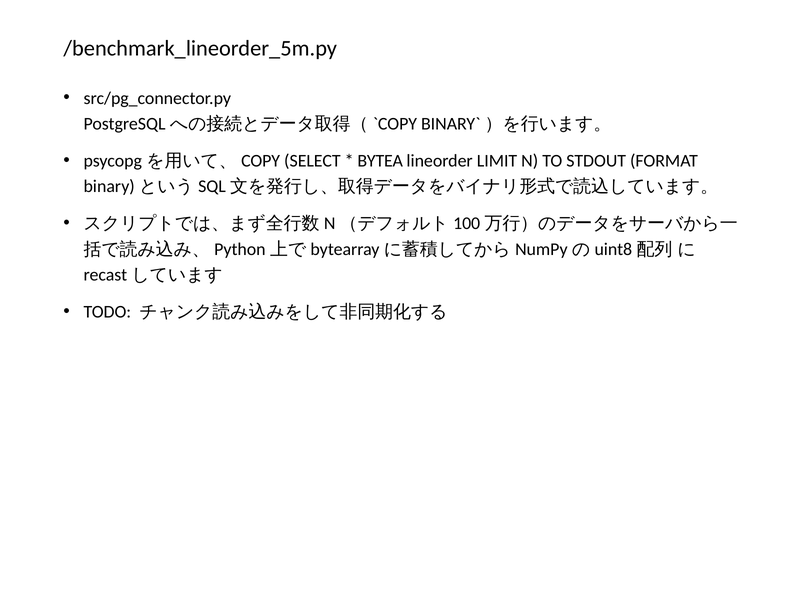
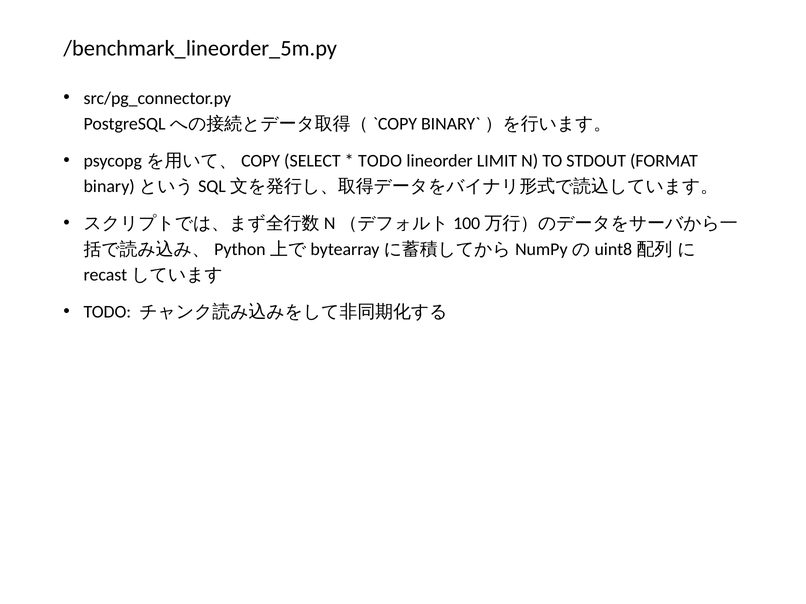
BYTEA at (380, 161): BYTEA -> TODO
